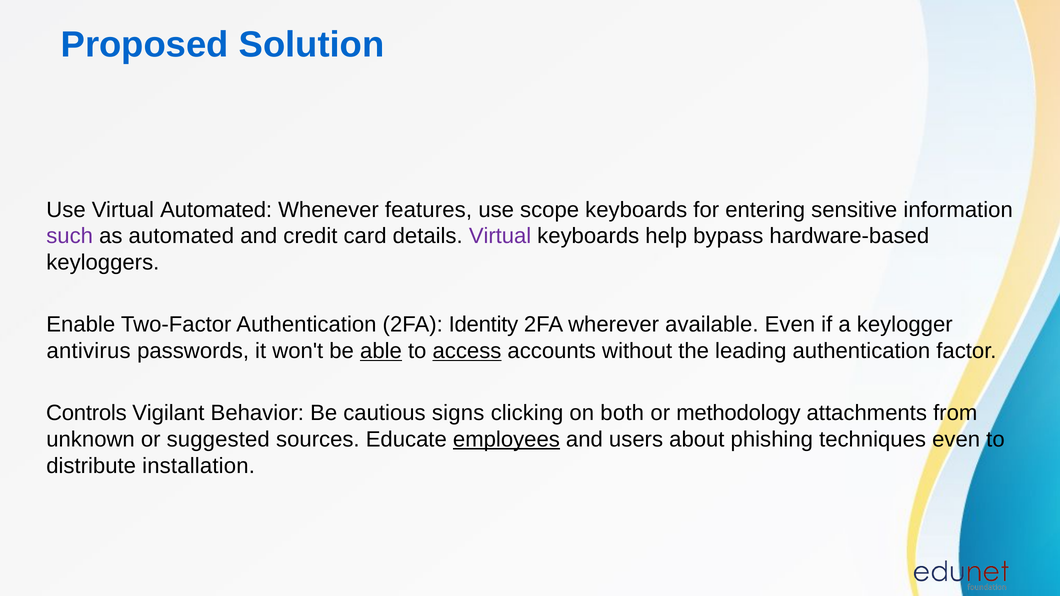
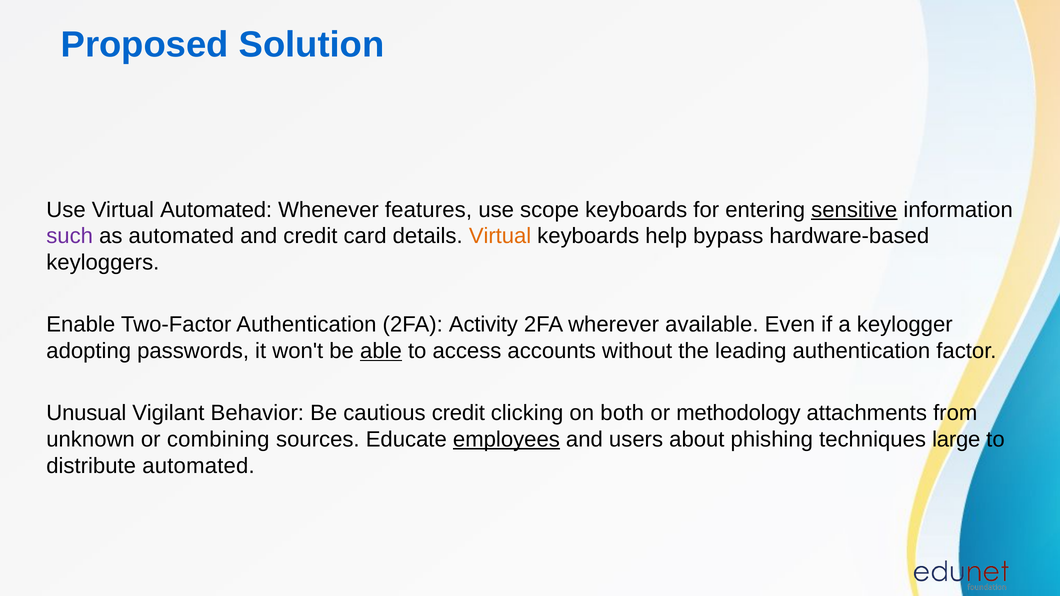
sensitive underline: none -> present
Virtual at (500, 236) colour: purple -> orange
Identity: Identity -> Activity
antivirus: antivirus -> adopting
access underline: present -> none
Controls: Controls -> Unusual
cautious signs: signs -> credit
suggested: suggested -> combining
techniques even: even -> large
distribute installation: installation -> automated
